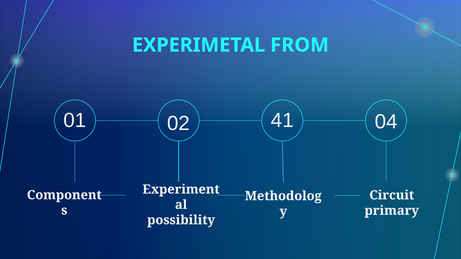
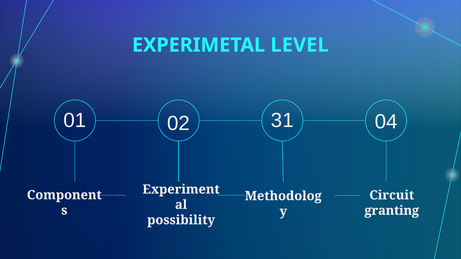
FROM: FROM -> LEVEL
41: 41 -> 31
primary: primary -> granting
